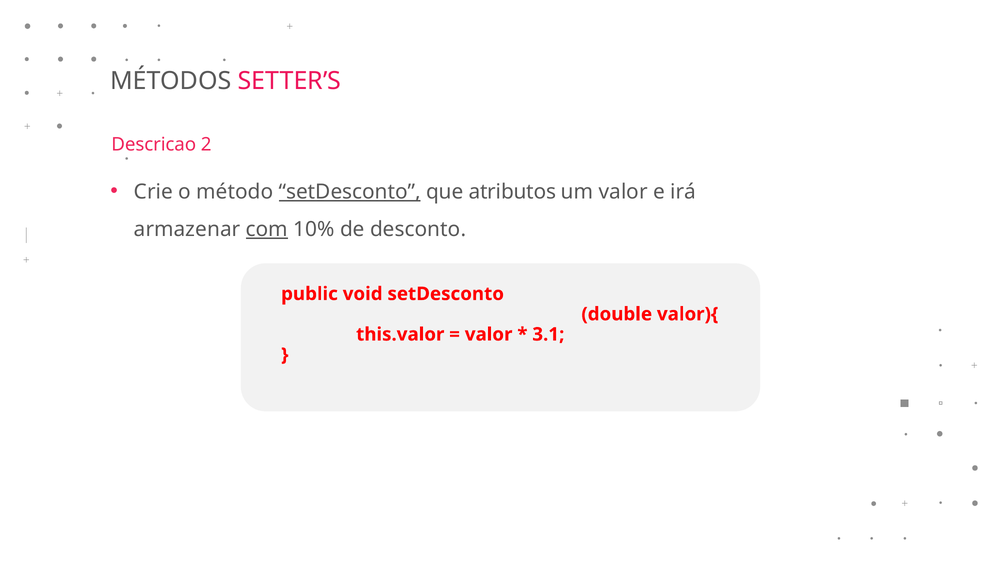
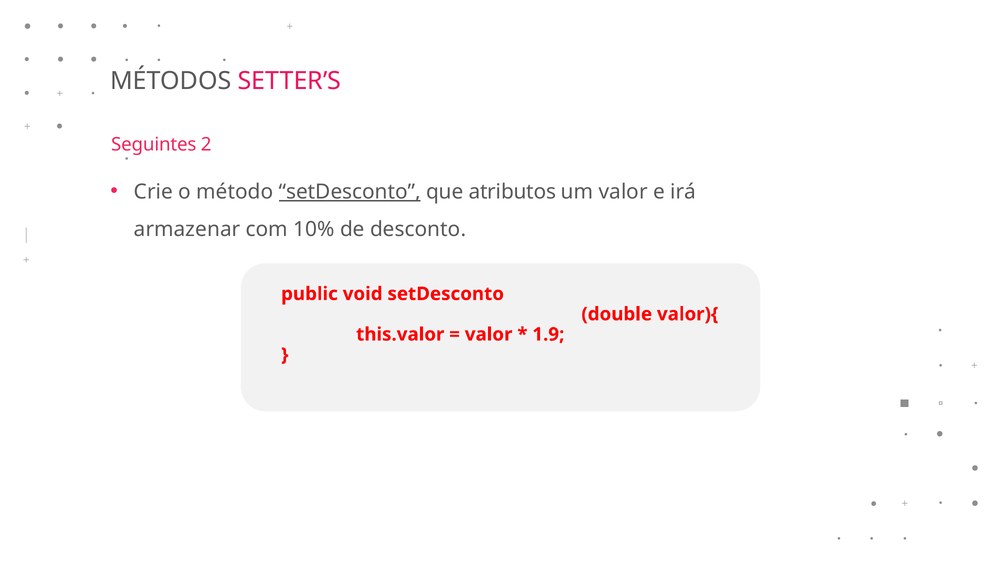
Descricao: Descricao -> Seguintes
com underline: present -> none
3.1: 3.1 -> 1.9
